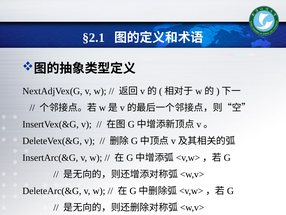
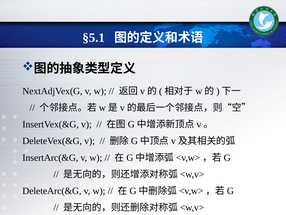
§2.1: §2.1 -> §5.1
